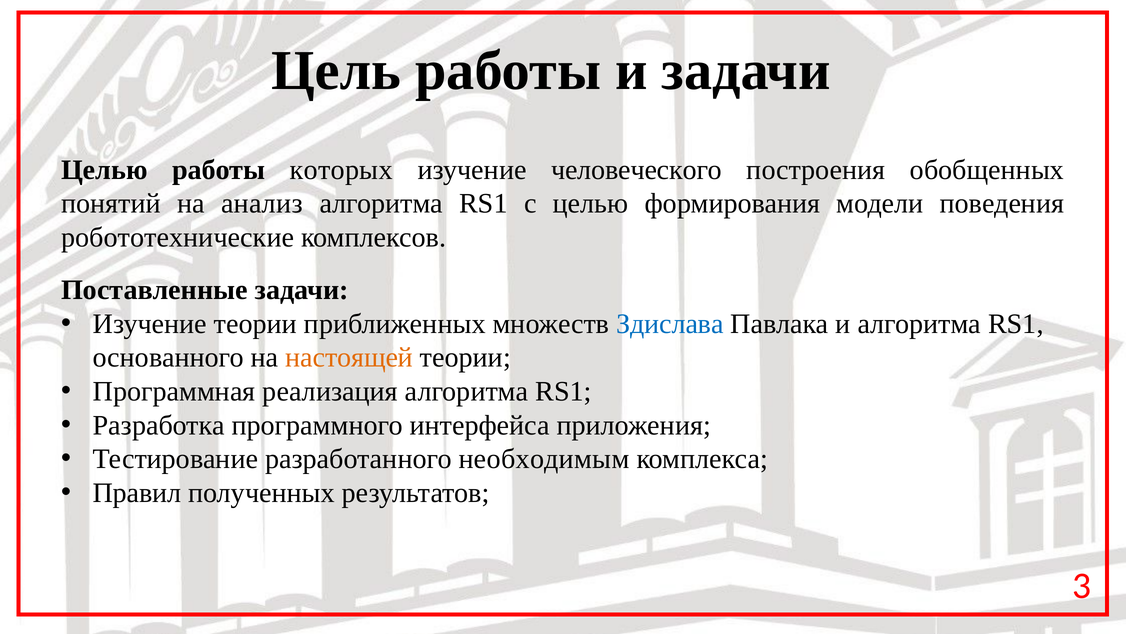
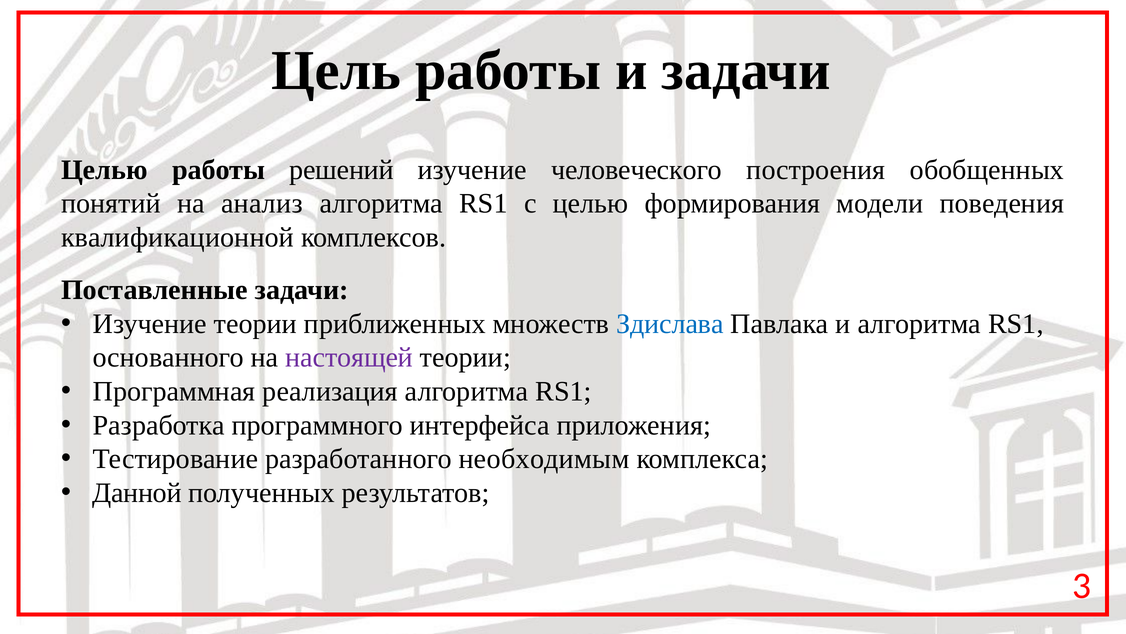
которых: которых -> решений
робототехнические: робототехнические -> квалификационной
настоящей colour: orange -> purple
Правил: Правил -> Данной
